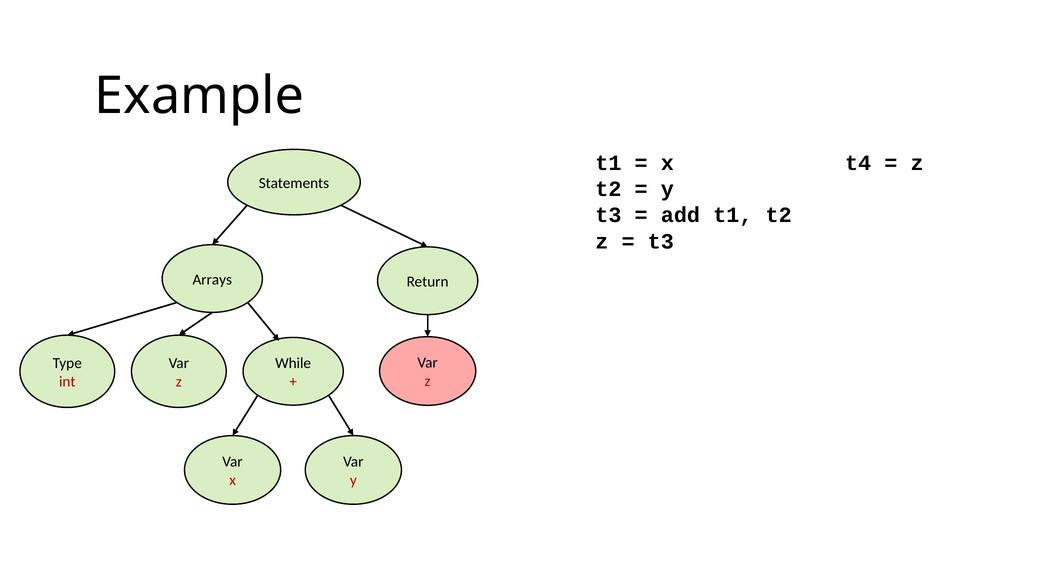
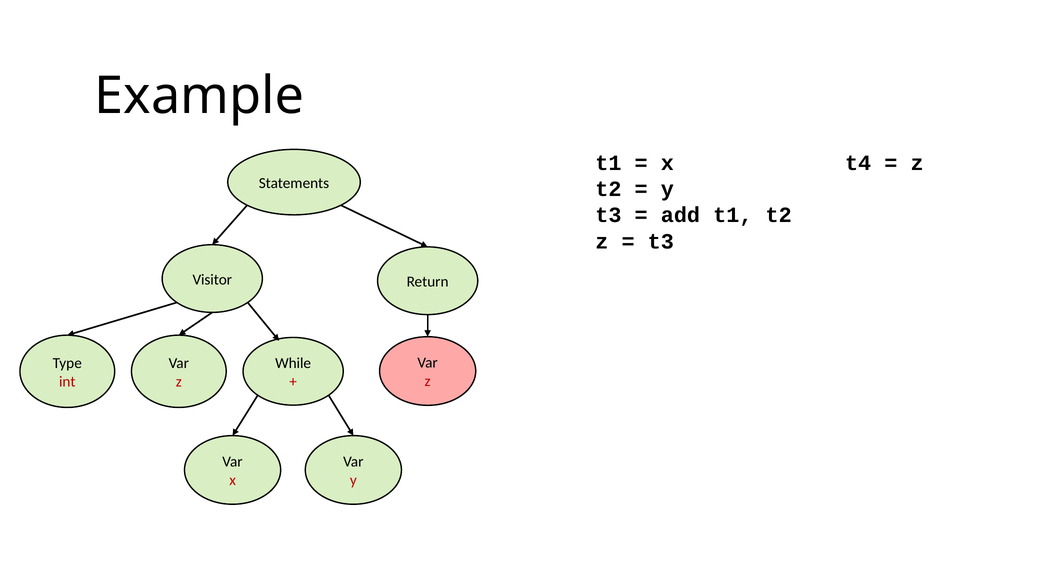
Arrays: Arrays -> Visitor
